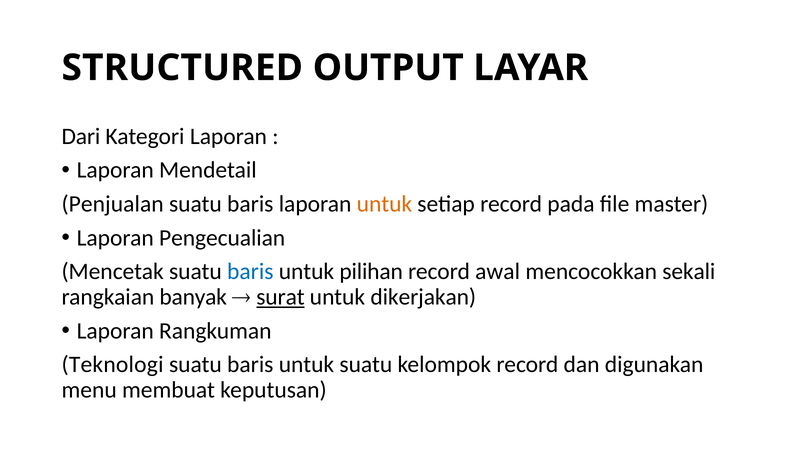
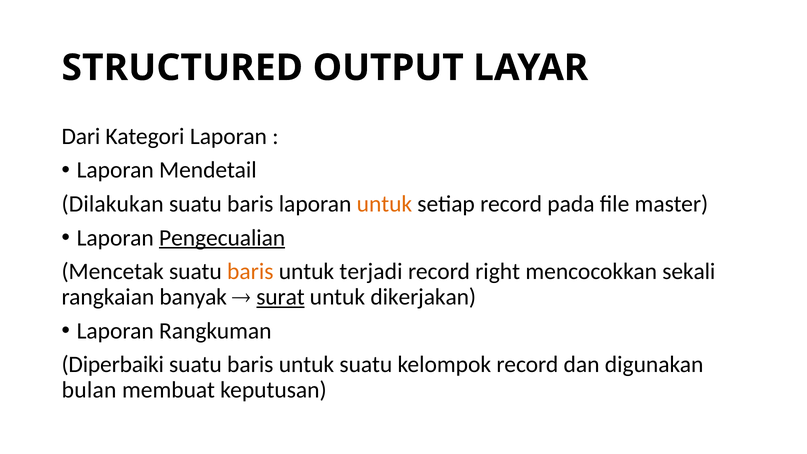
Penjualan: Penjualan -> Dilakukan
Pengecualian underline: none -> present
baris at (250, 272) colour: blue -> orange
pilihan: pilihan -> terjadi
awal: awal -> right
Teknologi: Teknologi -> Diperbaiki
menu: menu -> bulan
